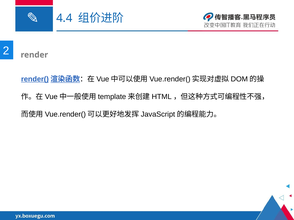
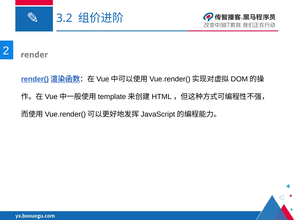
4.4: 4.4 -> 3.2
